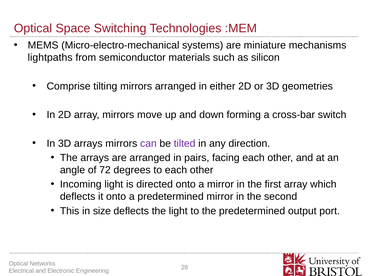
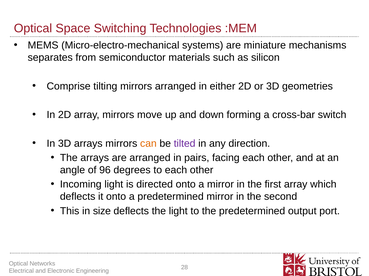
lightpaths: lightpaths -> separates
can colour: purple -> orange
72: 72 -> 96
